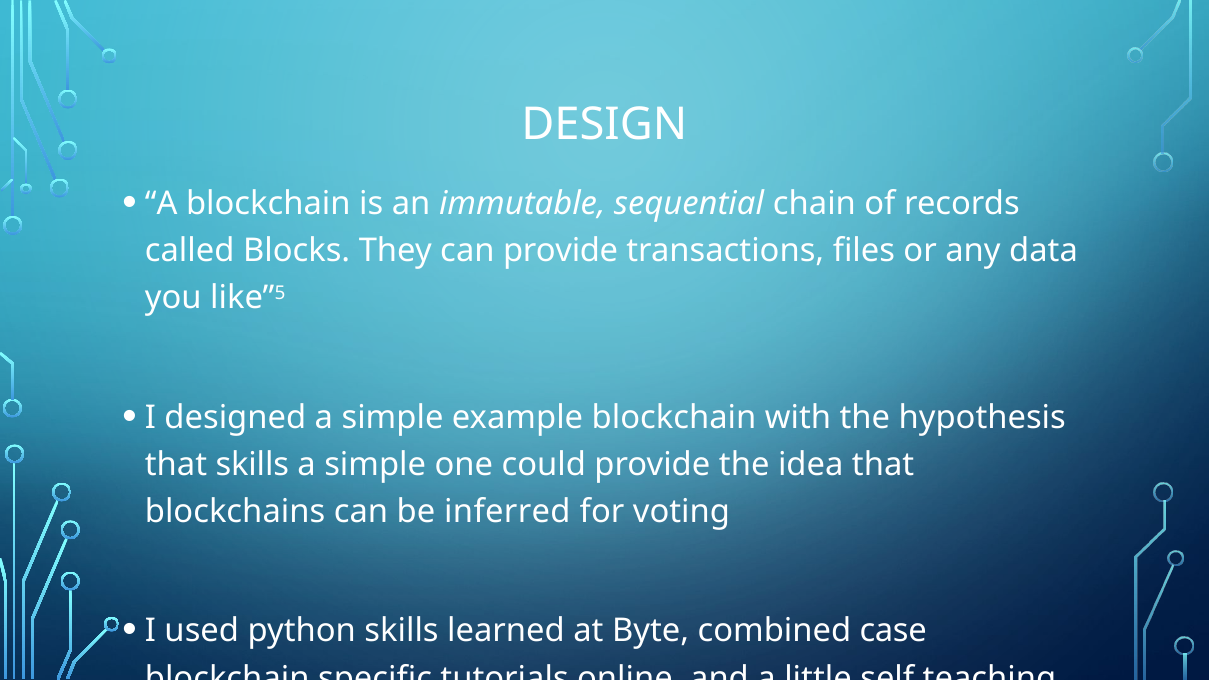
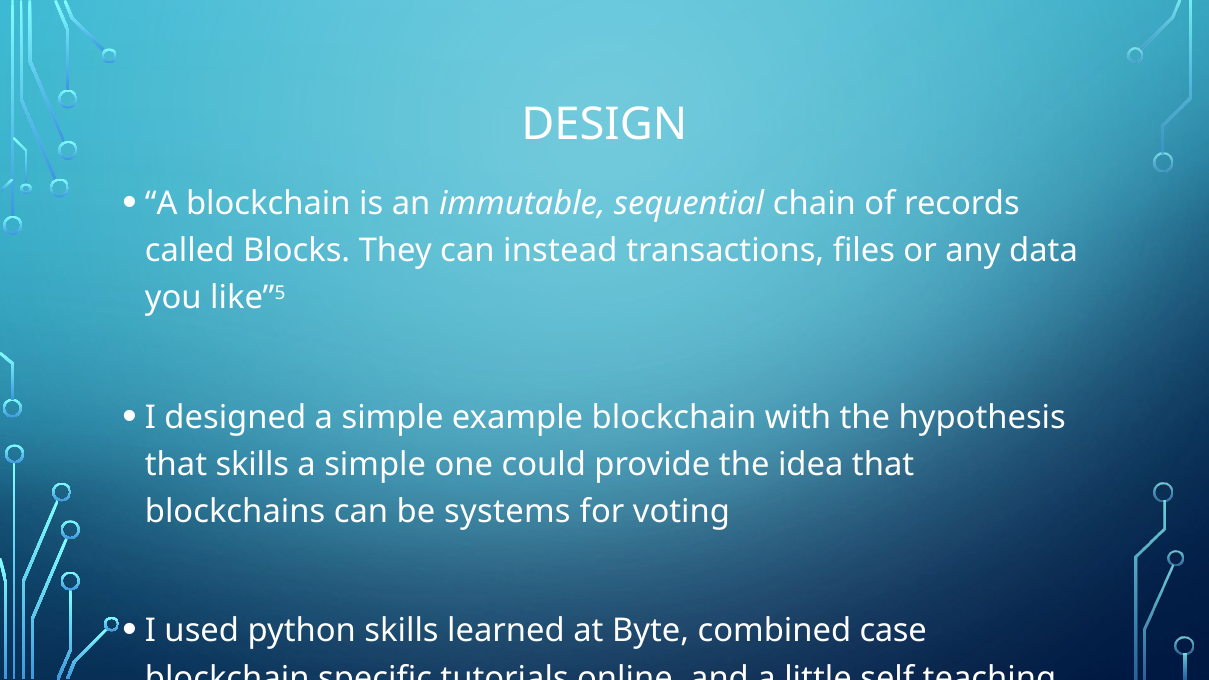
can provide: provide -> instead
inferred: inferred -> systems
